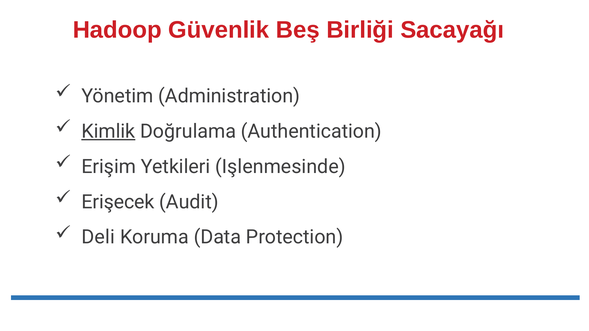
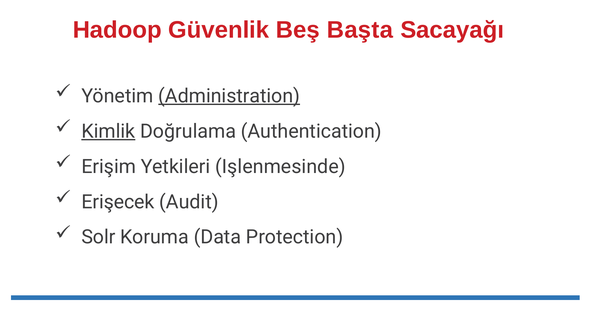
Birliği: Birliği -> Başta
Administration underline: none -> present
Deli: Deli -> Solr
